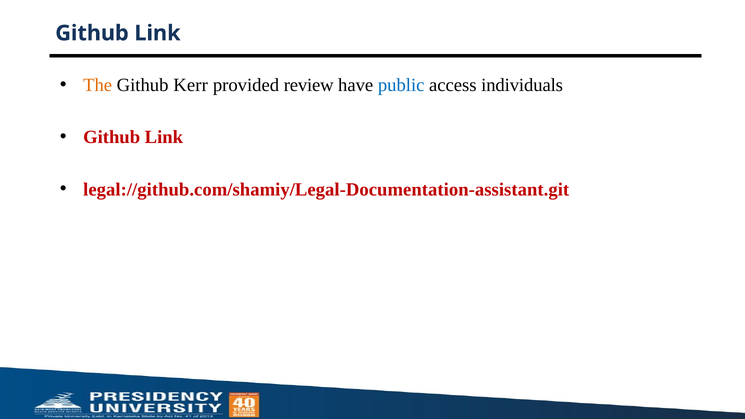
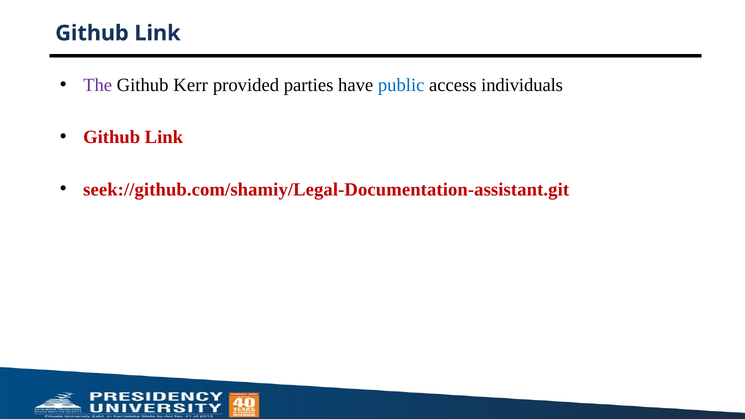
The colour: orange -> purple
review: review -> parties
legal://github.com/shamiy/Legal-Documentation-assistant.git: legal://github.com/shamiy/Legal-Documentation-assistant.git -> seek://github.com/shamiy/Legal-Documentation-assistant.git
